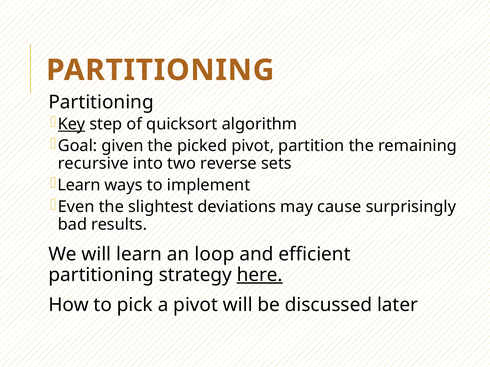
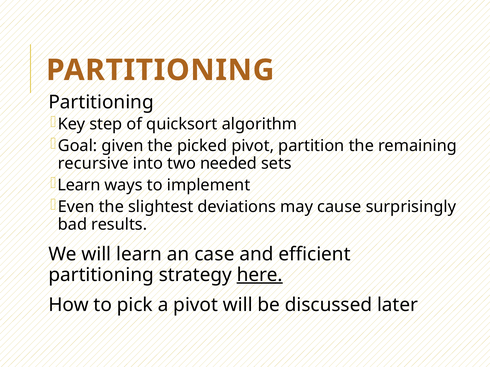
Key underline: present -> none
reverse: reverse -> needed
loop: loop -> case
